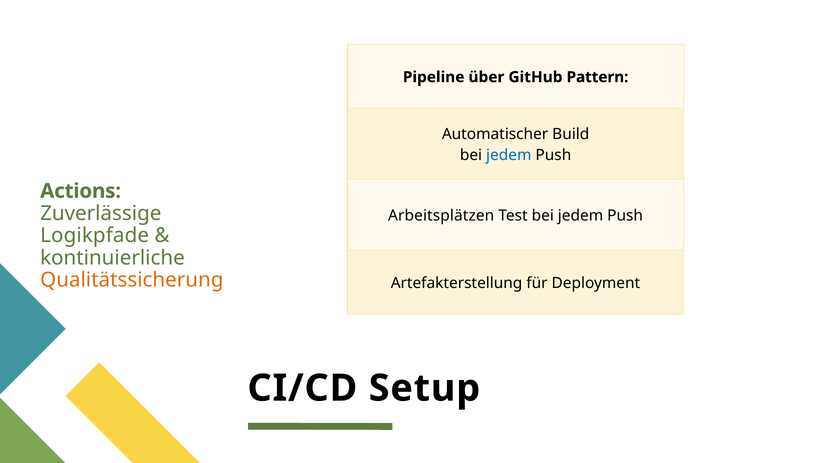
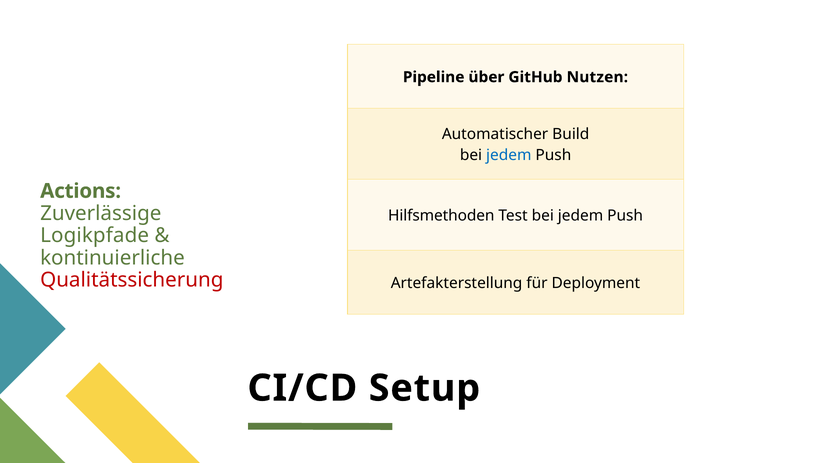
Pattern: Pattern -> Nutzen
Arbeitsplätzen: Arbeitsplätzen -> Hilfsmethoden
Qualitätssicherung colour: orange -> red
